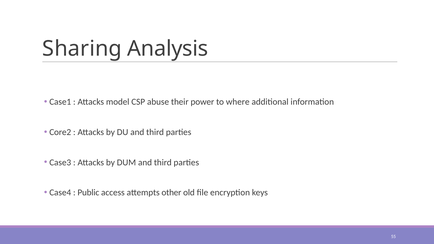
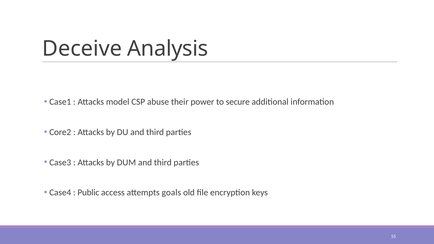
Sharing: Sharing -> Deceive
where: where -> secure
other: other -> goals
